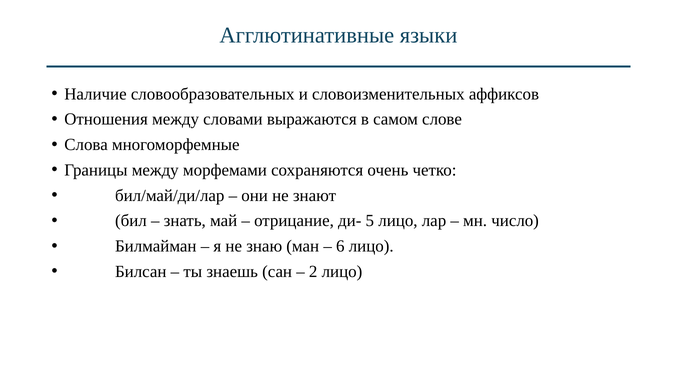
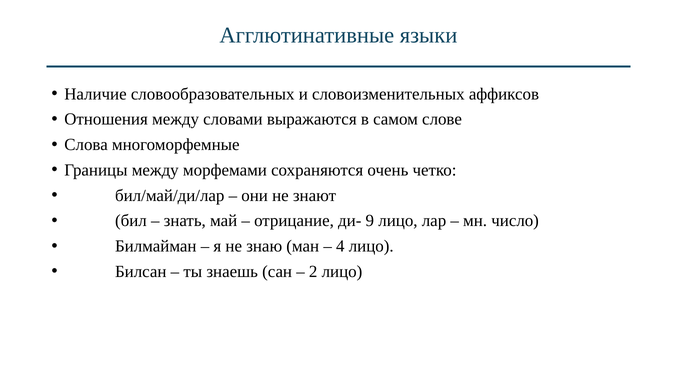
5: 5 -> 9
6: 6 -> 4
